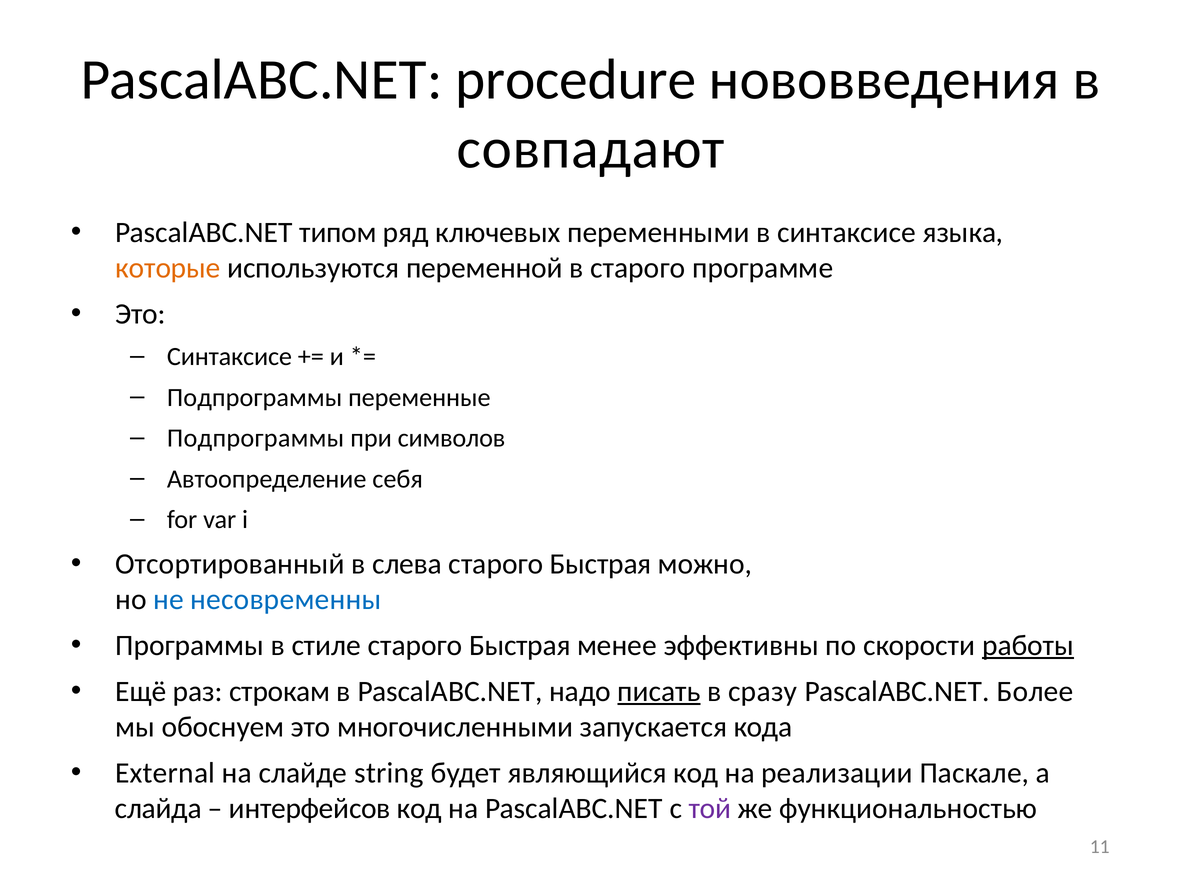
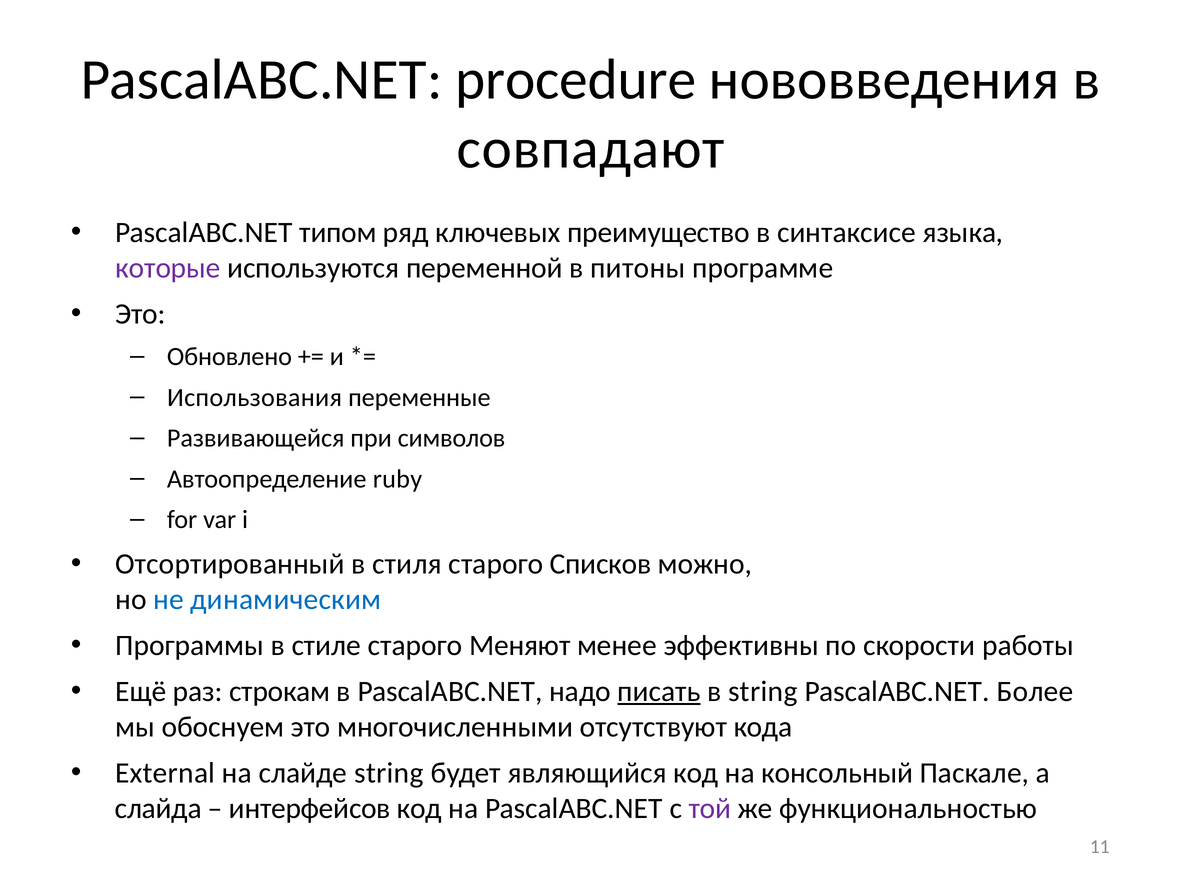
переменными: переменными -> преимущество
которые colour: orange -> purple
в старого: старого -> питоны
Синтаксисе at (229, 356): Синтаксисе -> Обновлено
Подпрограммы at (255, 397): Подпрограммы -> Использования
Подпрограммы at (256, 438): Подпрограммы -> Развивающейся
себя: себя -> ruby
слева: слева -> стиля
Быстрая at (601, 564): Быстрая -> Списков
несовременны: несовременны -> динамическим
стиле старого Быстрая: Быстрая -> Меняют
работы underline: present -> none
в сразу: сразу -> string
запускается: запускается -> отсутствуют
реализации: реализации -> консольный
